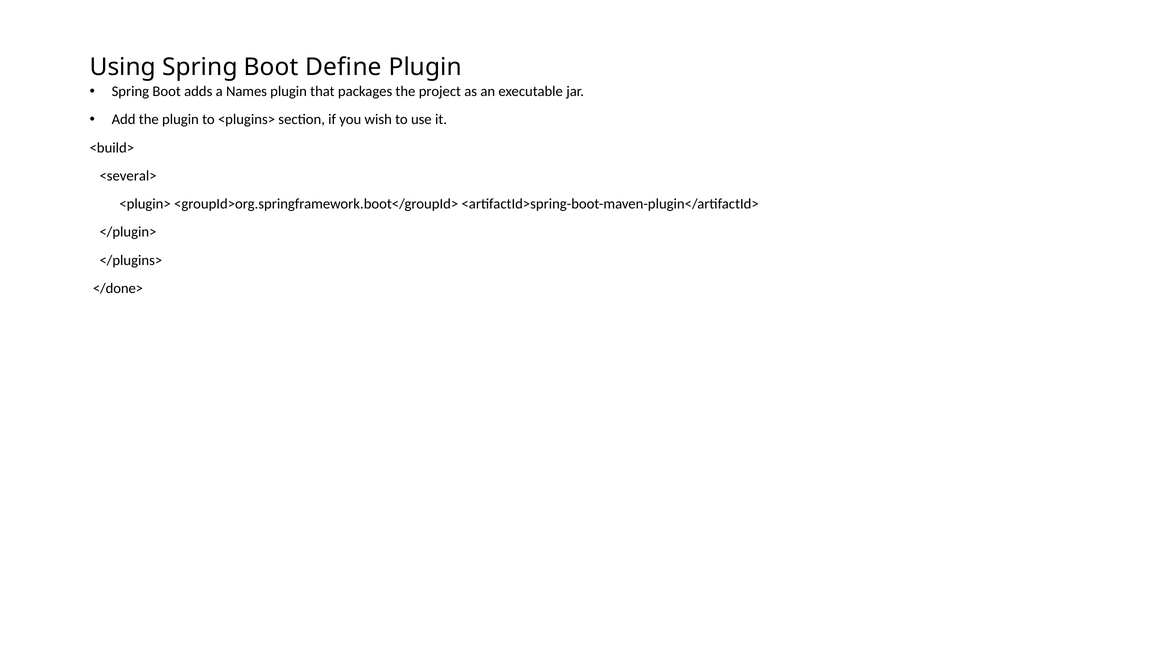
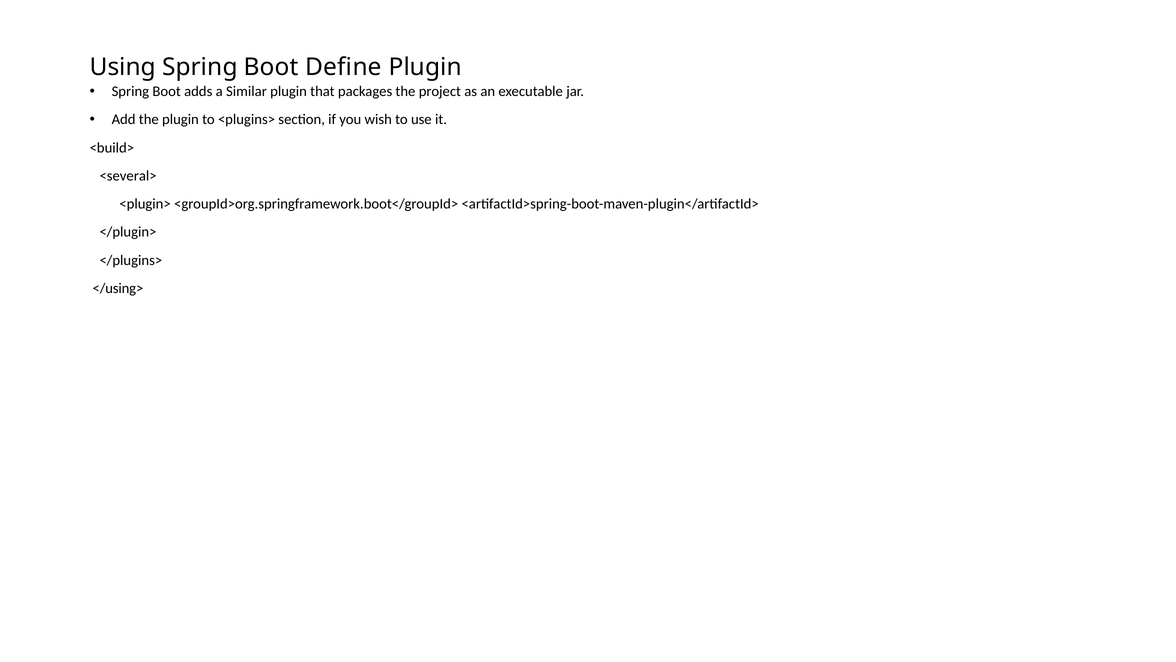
Names: Names -> Similar
</done>: </done> -> </using>
